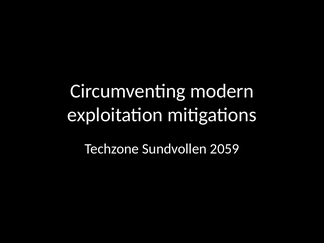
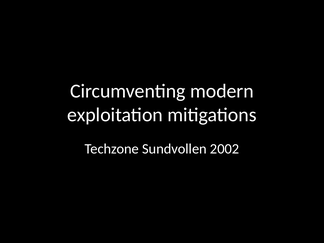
2059: 2059 -> 2002
